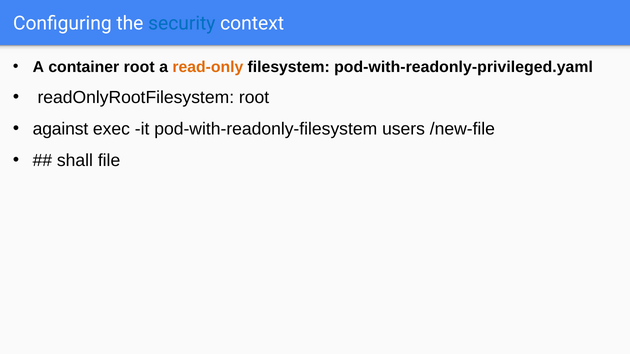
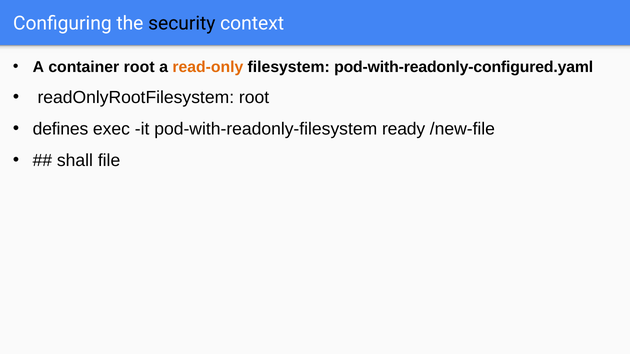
security colour: blue -> black
pod-with-readonly-privileged.yaml: pod-with-readonly-privileged.yaml -> pod-with-readonly-configured.yaml
against: against -> defines
users: users -> ready
